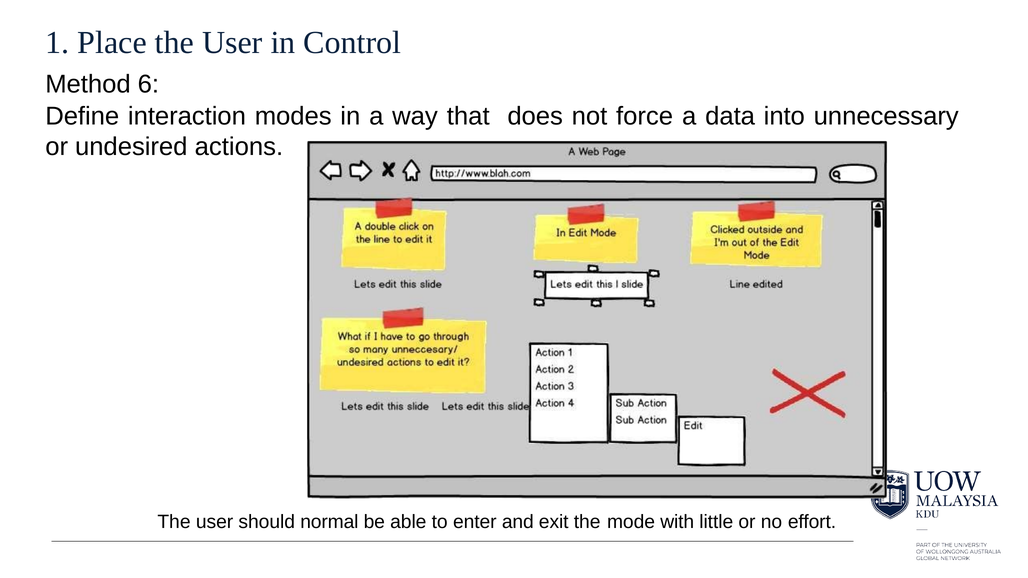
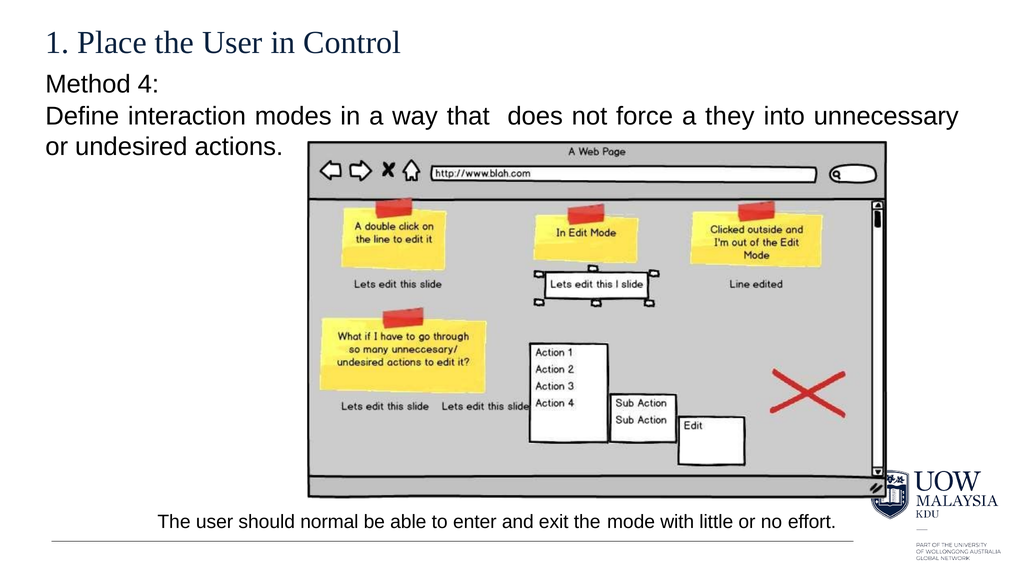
6: 6 -> 4
data: data -> they
